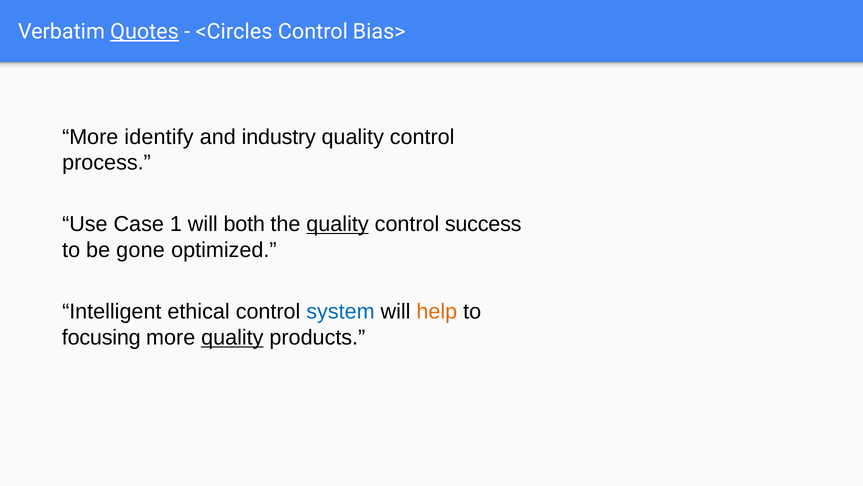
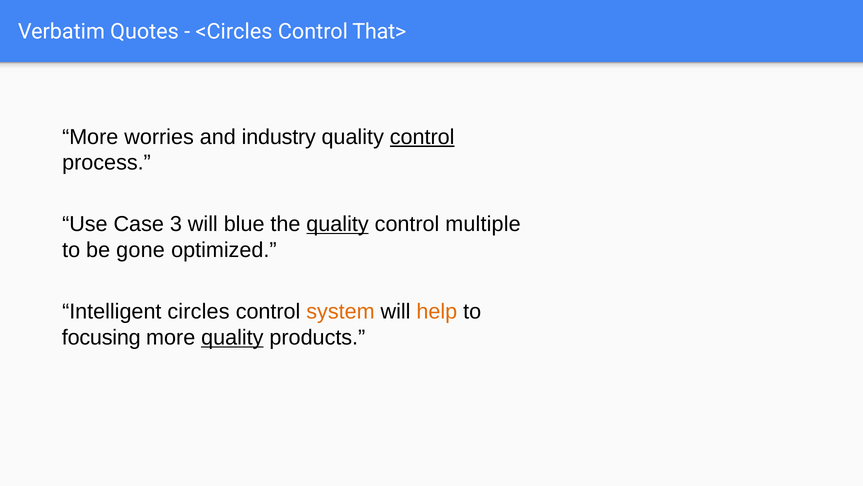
Quotes underline: present -> none
Bias>: Bias> -> That>
identify: identify -> worries
control at (422, 137) underline: none -> present
1: 1 -> 3
both: both -> blue
success: success -> multiple
ethical: ethical -> circles
system colour: blue -> orange
